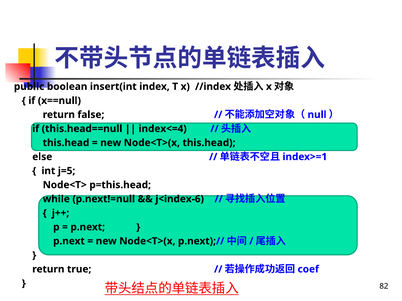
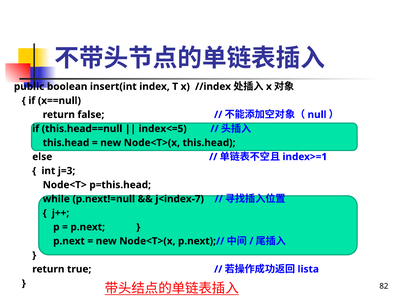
index<=4: index<=4 -> index<=5
j=5: j=5 -> j=3
j<index-6: j<index-6 -> j<index-7
coef: coef -> lista
